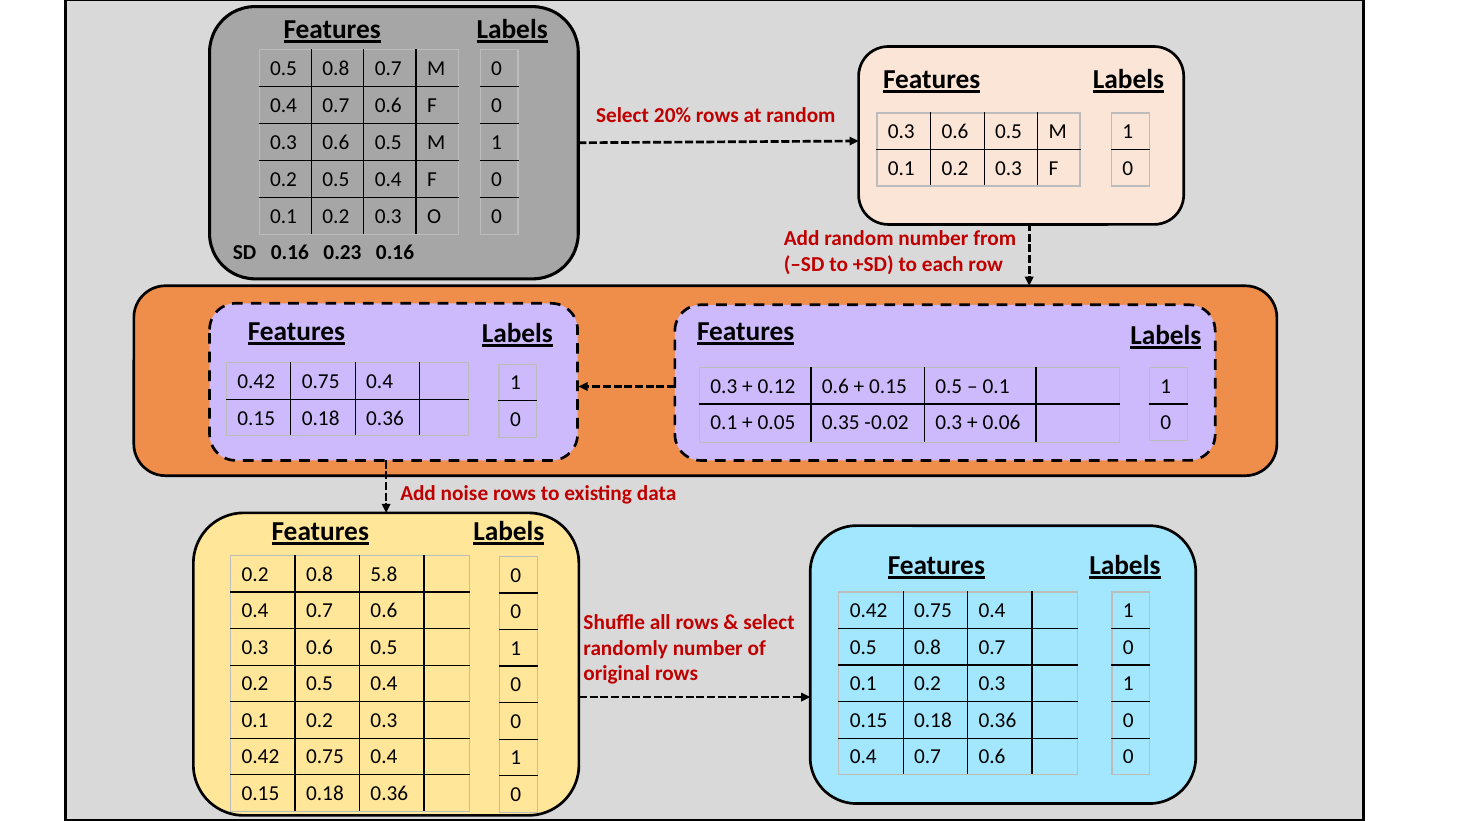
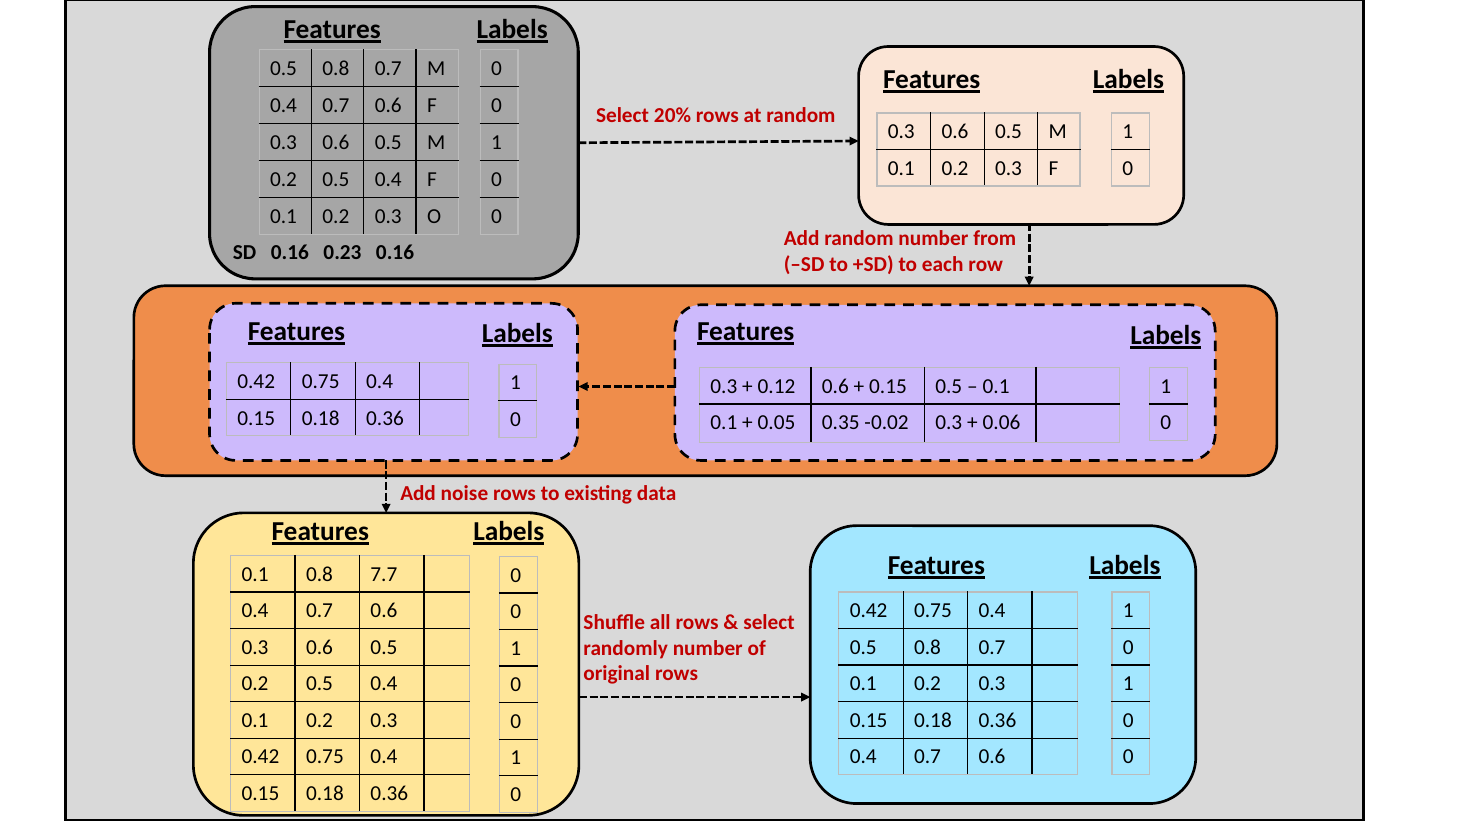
0.2 at (255, 574): 0.2 -> 0.1
5.8: 5.8 -> 7.7
